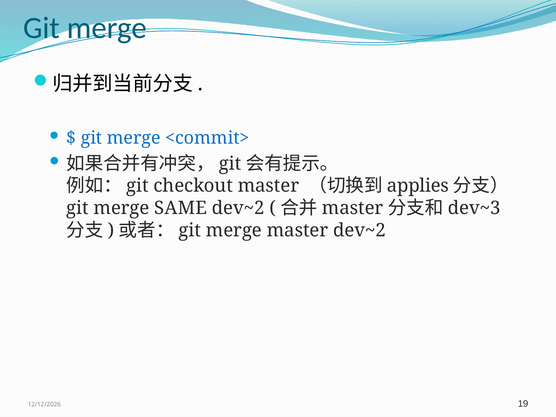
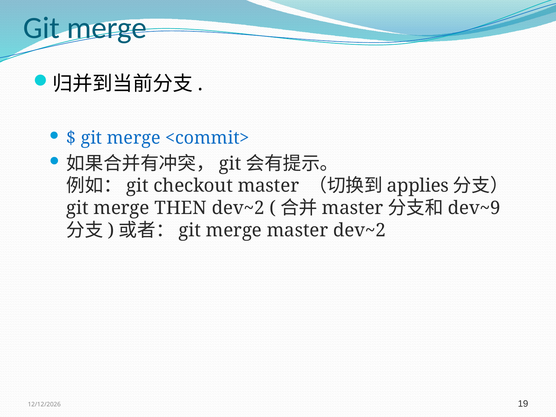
SAME: SAME -> THEN
dev~3: dev~3 -> dev~9
